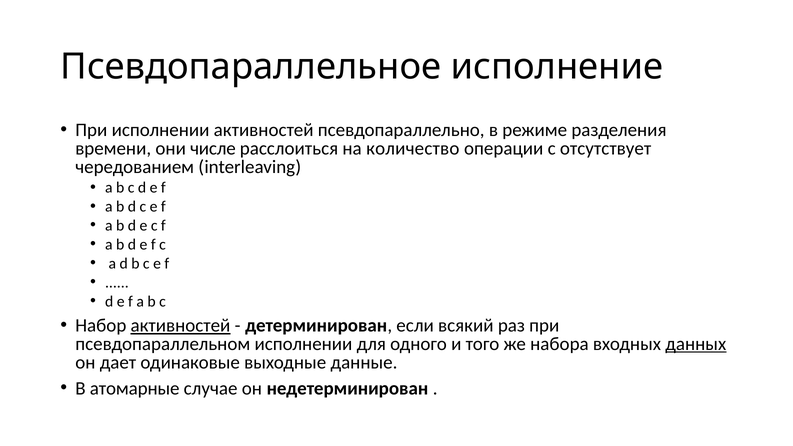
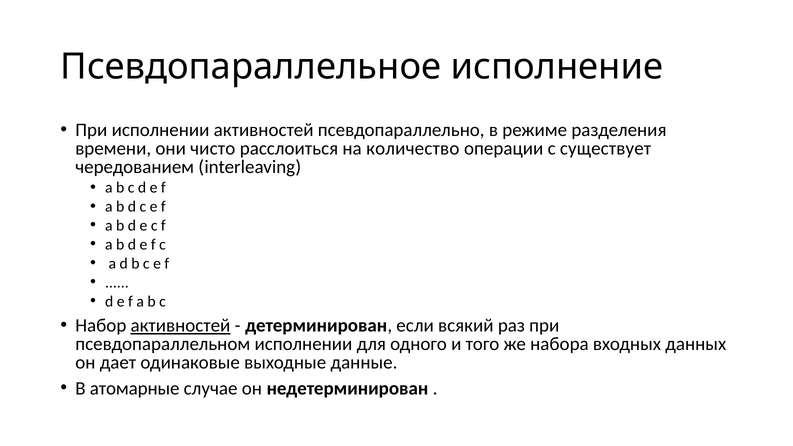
числе: числе -> чисто
отсутствует: отсутствует -> существует
данных underline: present -> none
